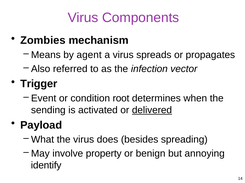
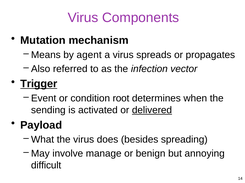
Zombies: Zombies -> Mutation
Trigger underline: none -> present
property: property -> manage
identify: identify -> difficult
